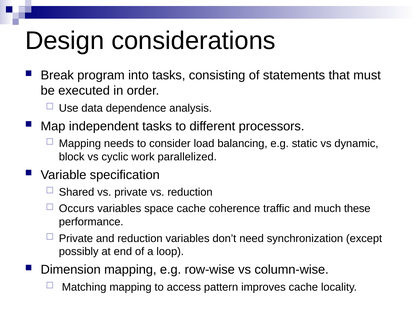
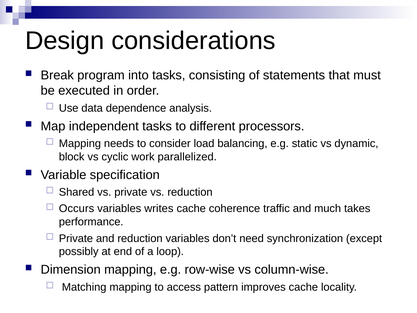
space: space -> writes
these: these -> takes
